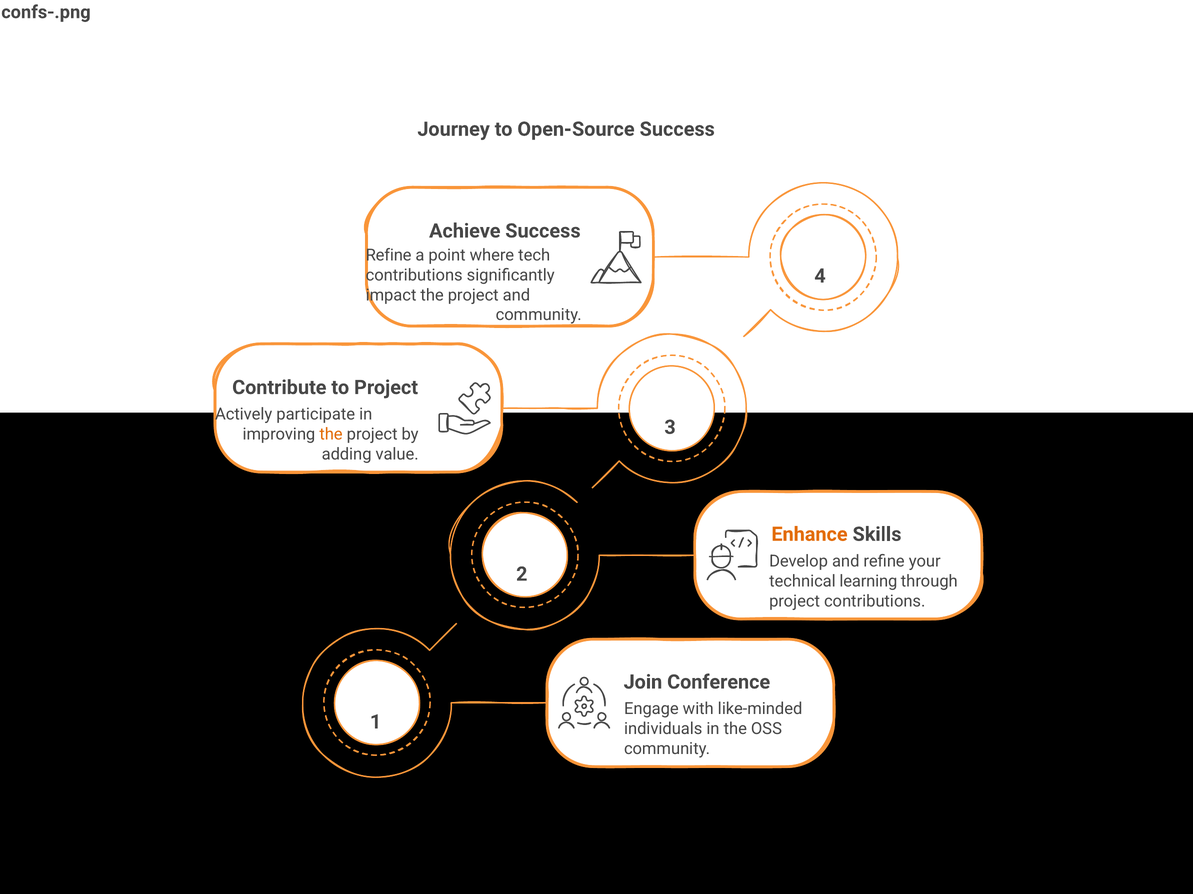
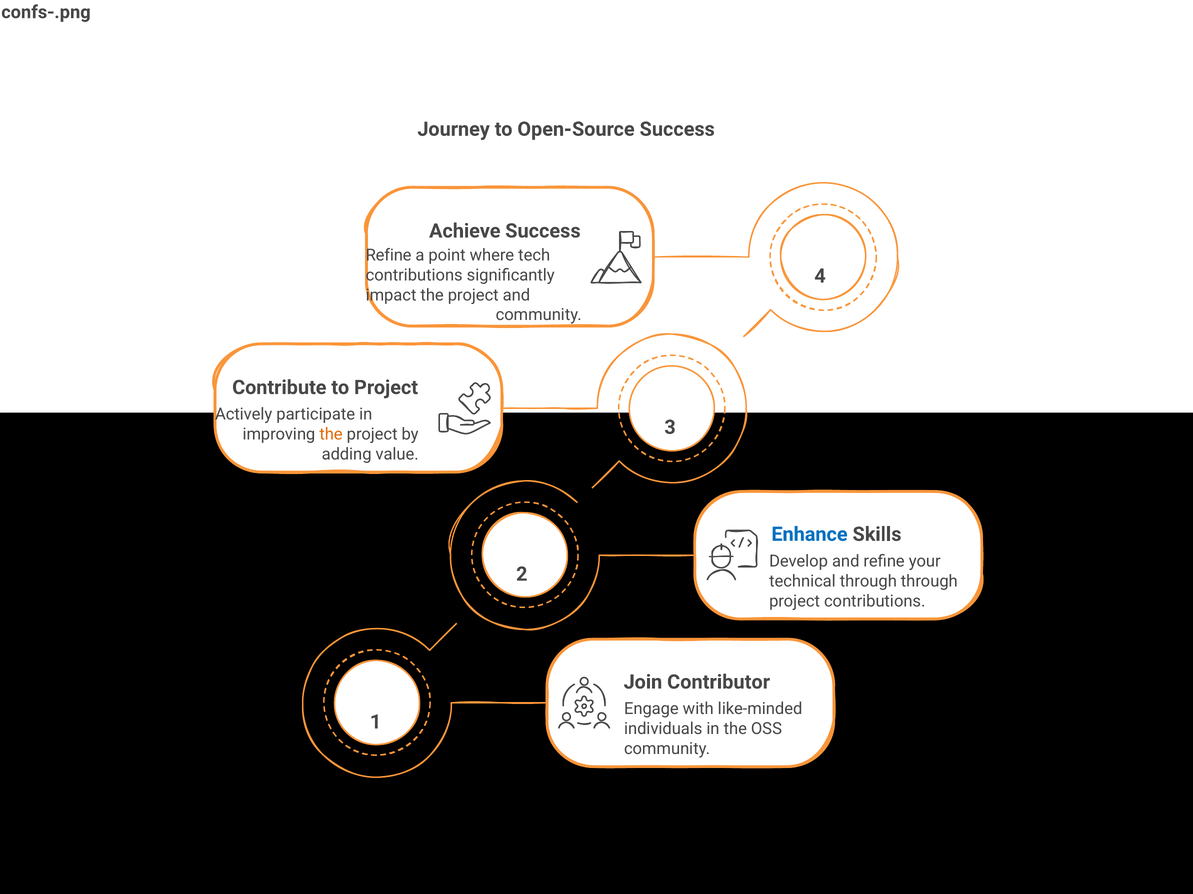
Enhance colour: orange -> blue
technical learning: learning -> through
Conference: Conference -> Contributor
